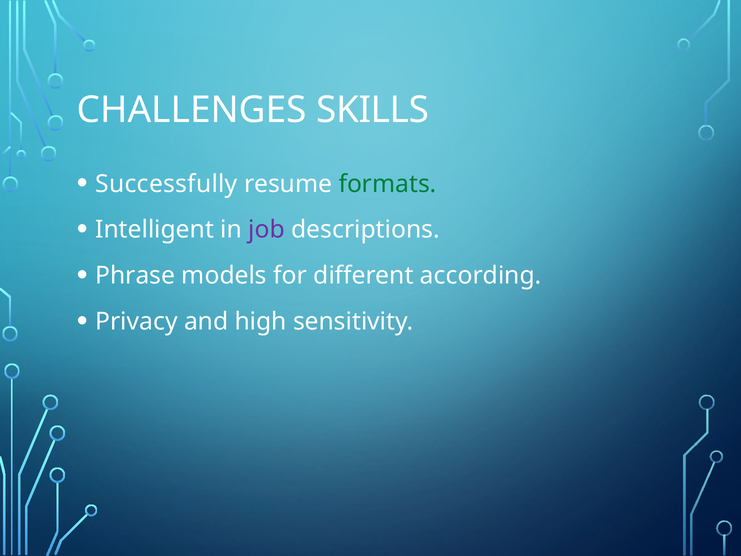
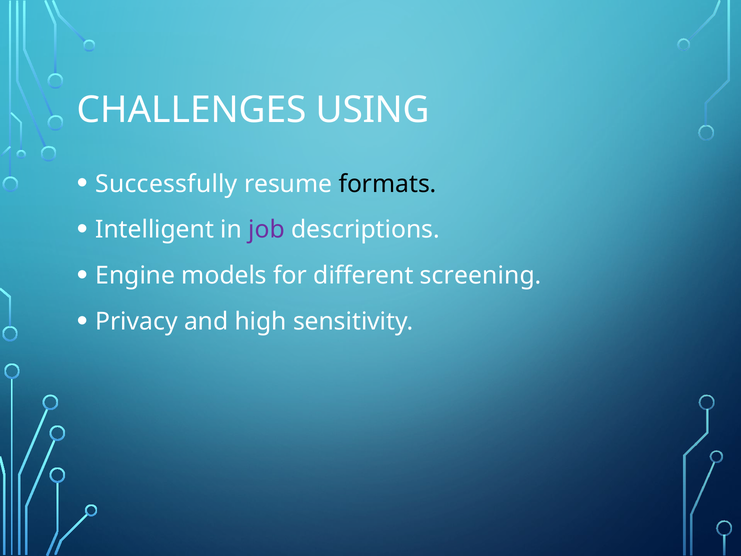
SKILLS: SKILLS -> USING
formats colour: green -> black
Phrase: Phrase -> Engine
according: according -> screening
